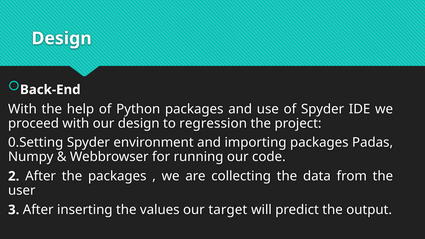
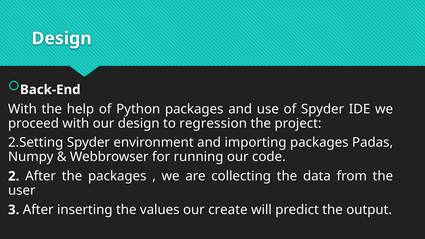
0.Setting: 0.Setting -> 2.Setting
target: target -> create
